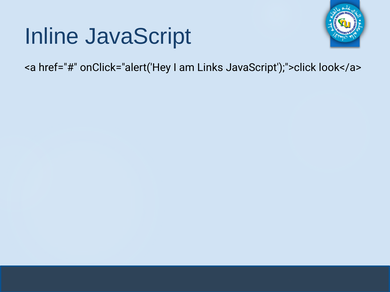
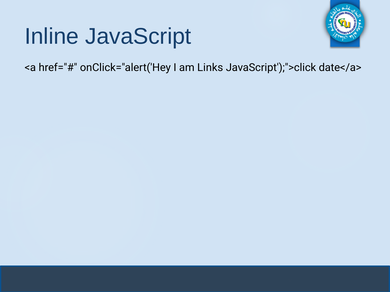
look</a>: look</a> -> date</a>
